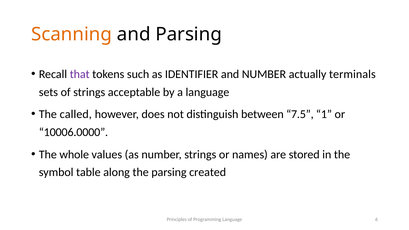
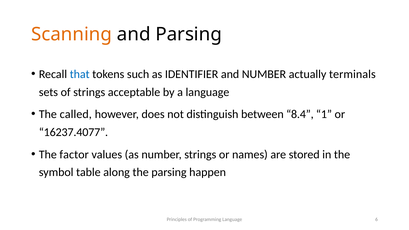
that colour: purple -> blue
7.5: 7.5 -> 8.4
10006.0000: 10006.0000 -> 16237.4077
whole: whole -> factor
created: created -> happen
